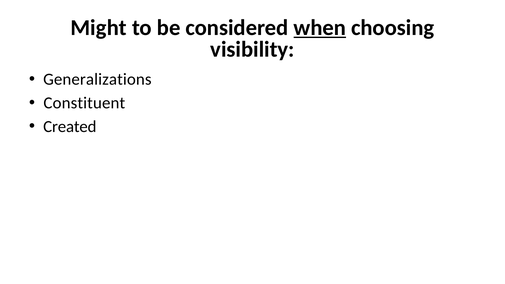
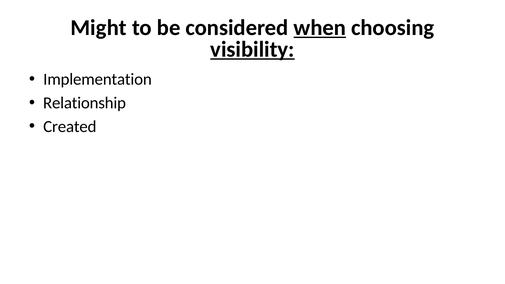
visibility underline: none -> present
Generalizations: Generalizations -> Implementation
Constituent: Constituent -> Relationship
